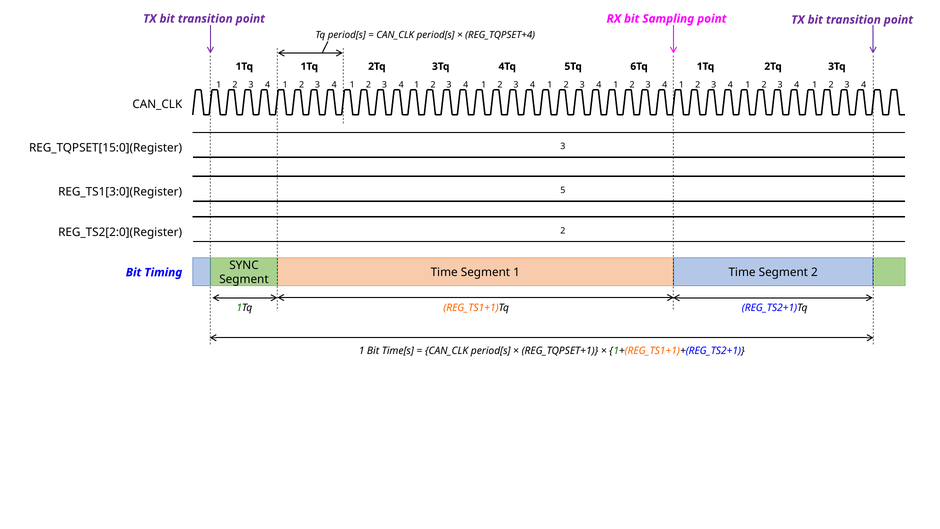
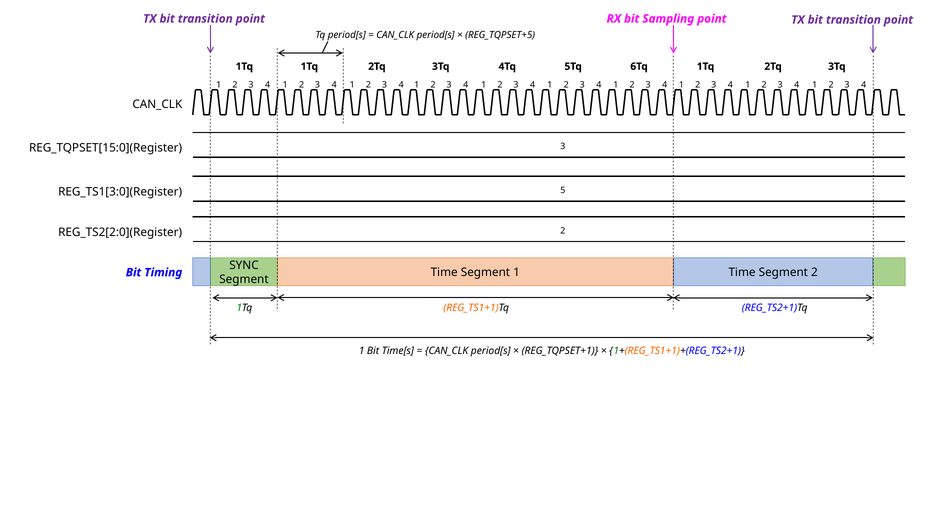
REG_TQPSET+4: REG_TQPSET+4 -> REG_TQPSET+5
